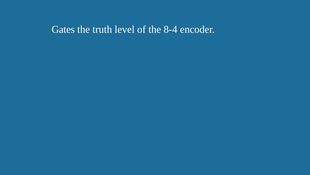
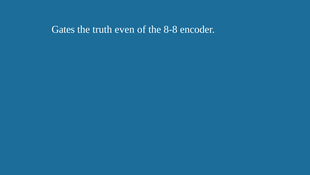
level: level -> even
8-4: 8-4 -> 8-8
